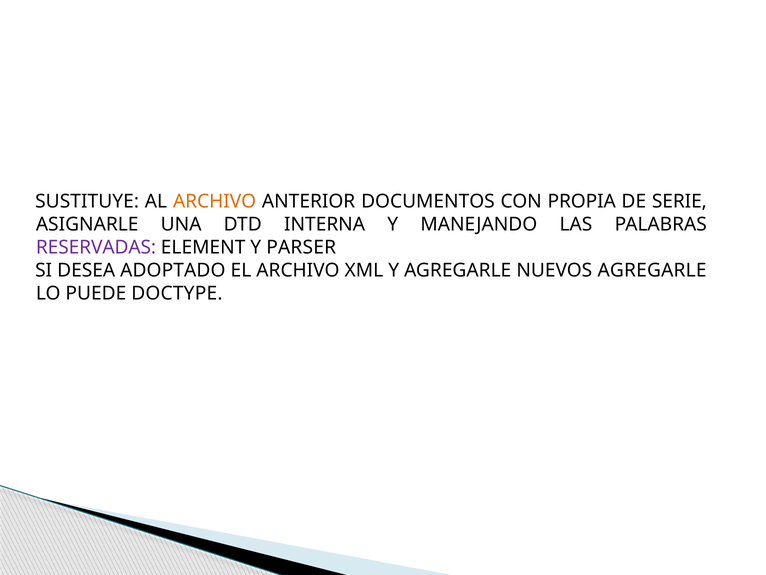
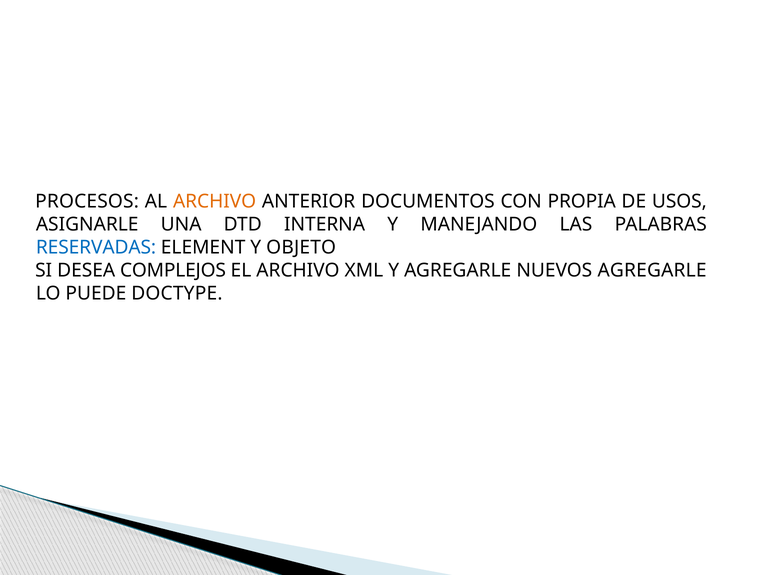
SUSTITUYE: SUSTITUYE -> PROCESOS
SERIE: SERIE -> USOS
RESERVADAS colour: purple -> blue
PARSER: PARSER -> OBJETO
ADOPTADO: ADOPTADO -> COMPLEJOS
